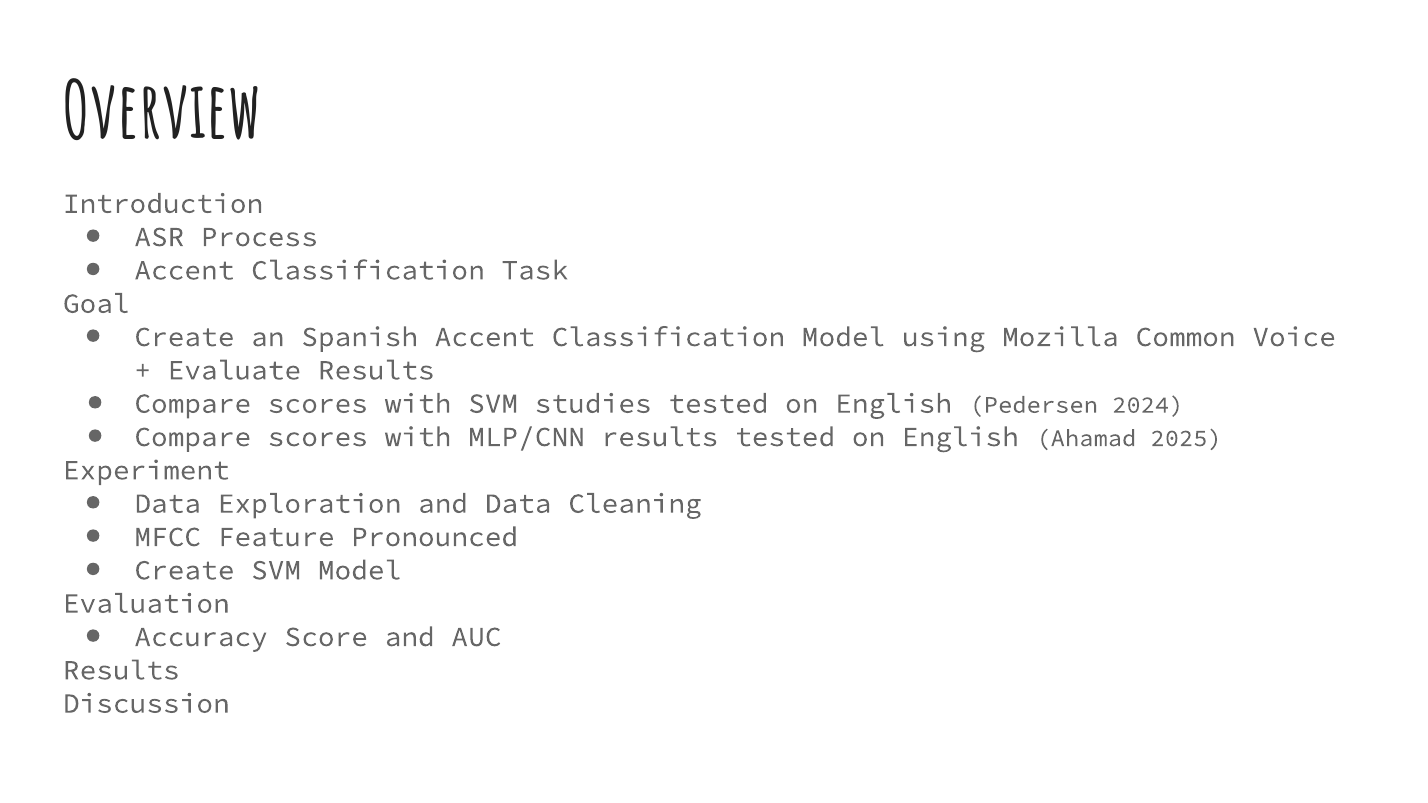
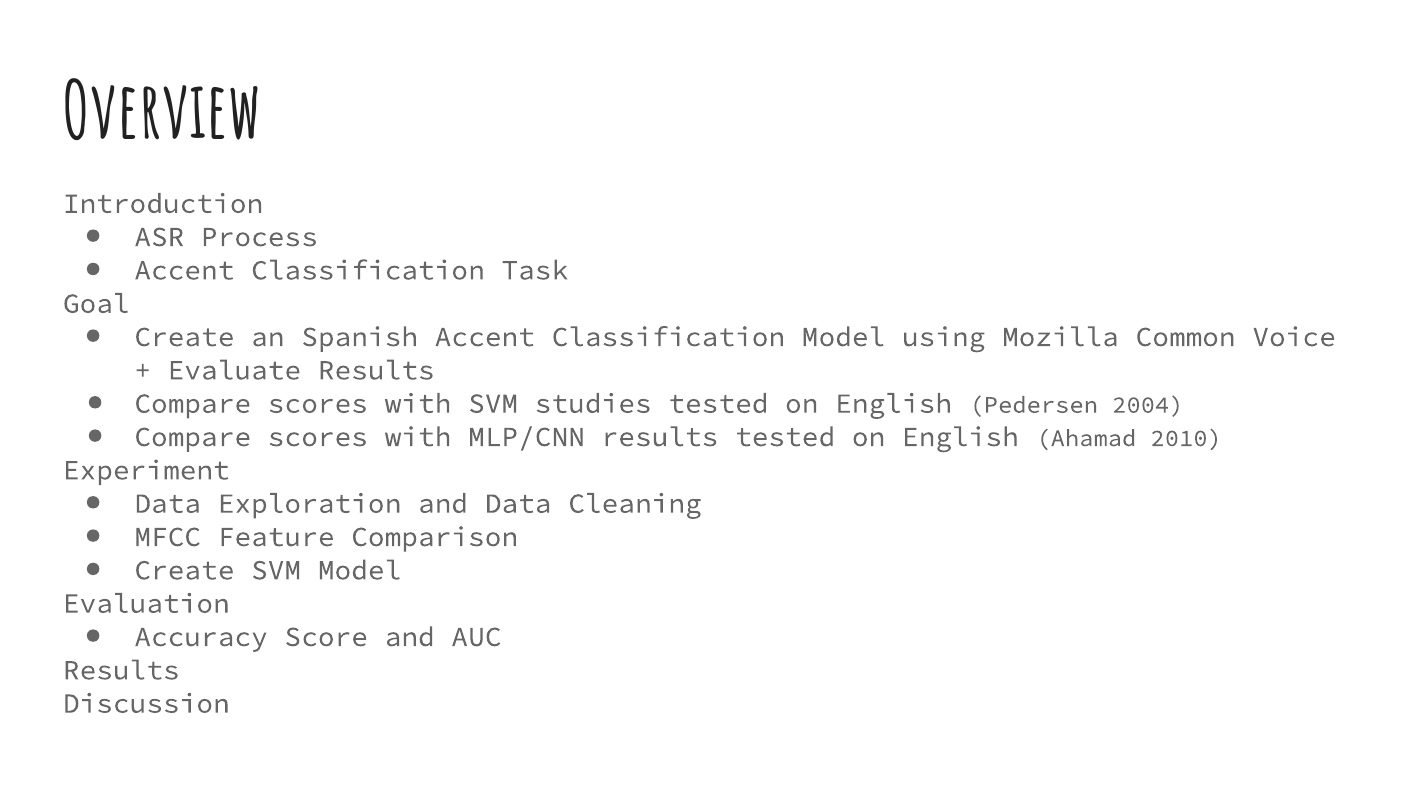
2024: 2024 -> 2004
2025: 2025 -> 2010
Pronounced: Pronounced -> Comparison
